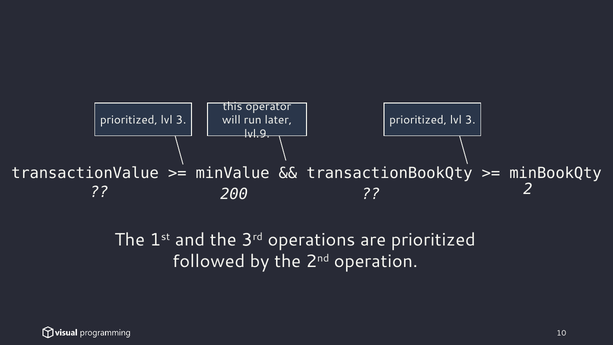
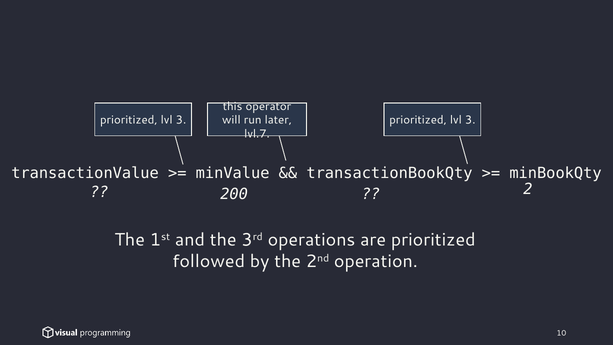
lvl.9: lvl.9 -> lvl.7
